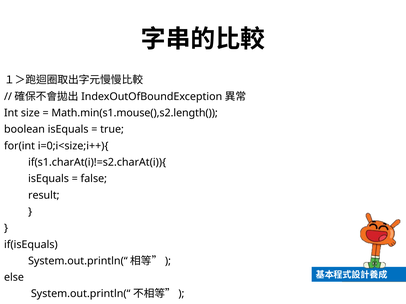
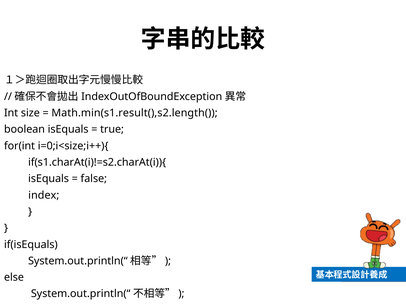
Math.min(s1.mouse(),s2.length(: Math.min(s1.mouse(),s2.length( -> Math.min(s1.result(),s2.length(
result: result -> index
